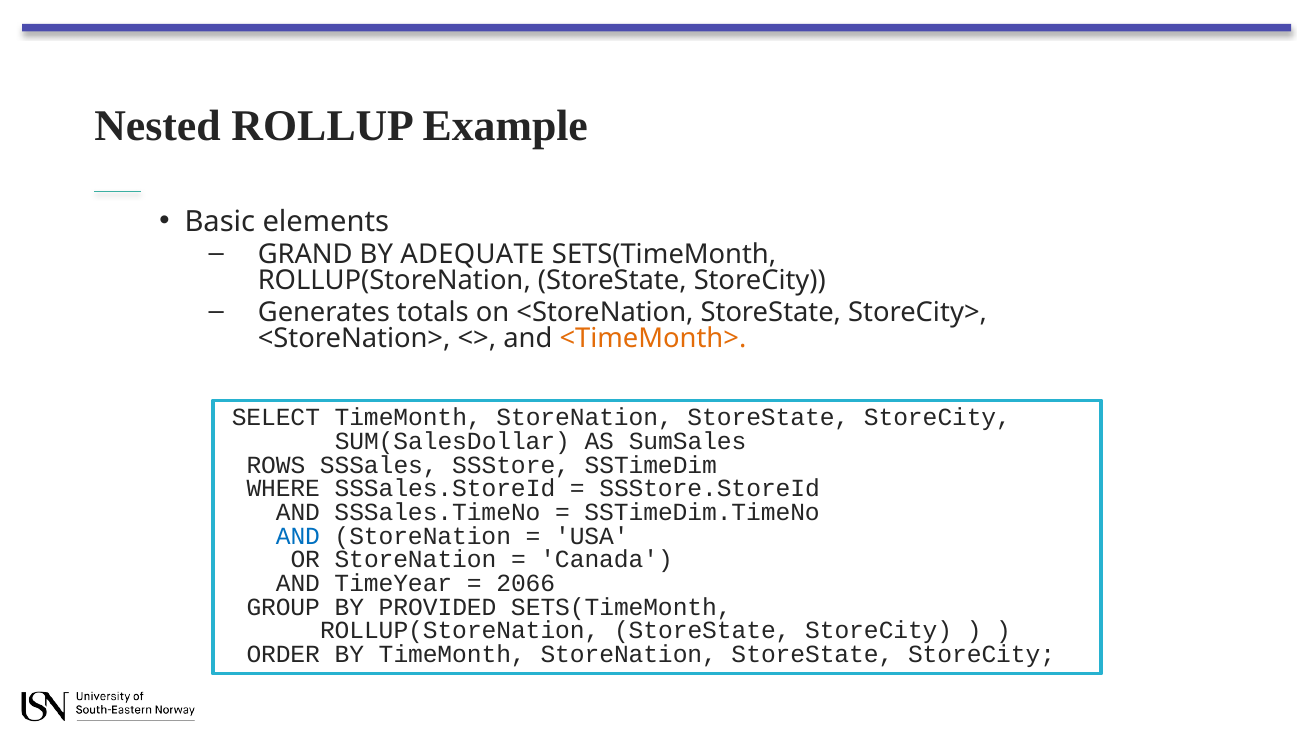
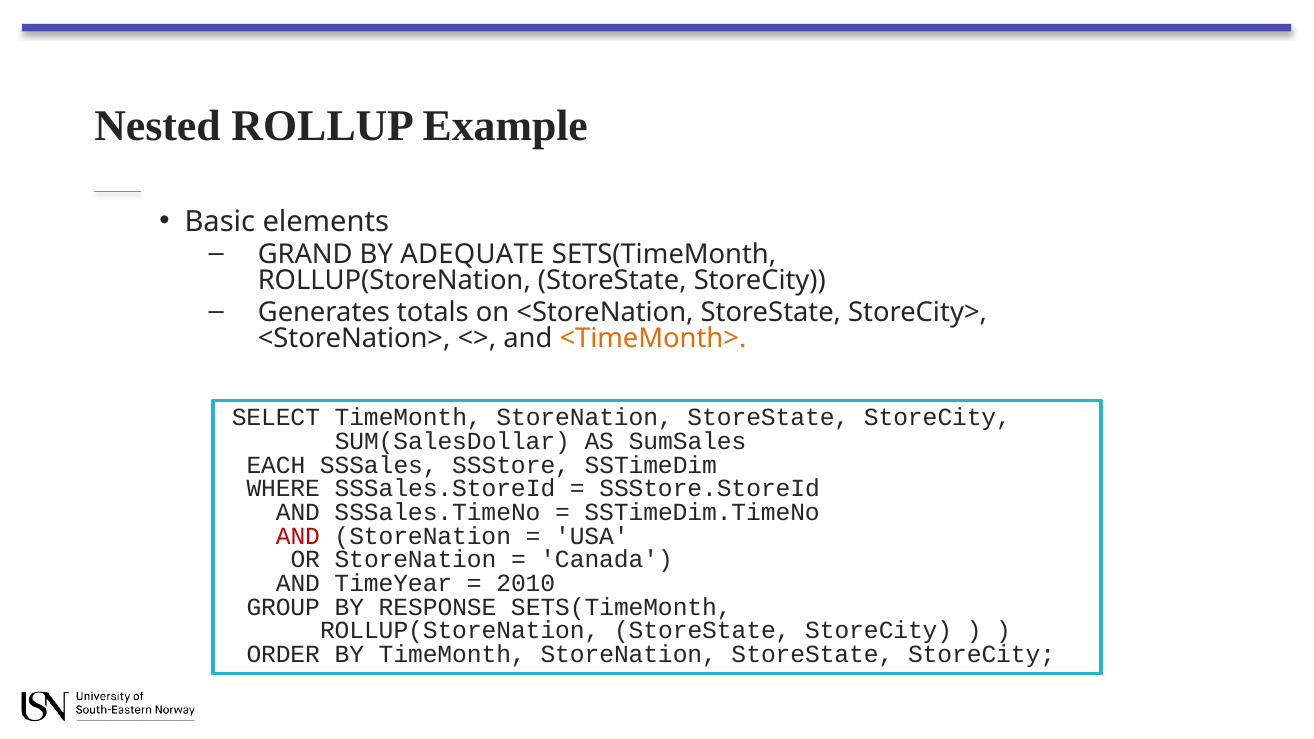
ROWS: ROWS -> EACH
AND at (298, 536) colour: blue -> red
2066: 2066 -> 2010
PROVIDED: PROVIDED -> RESPONSE
